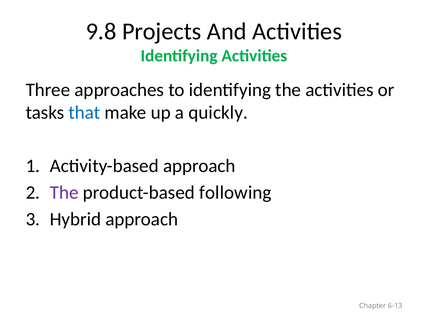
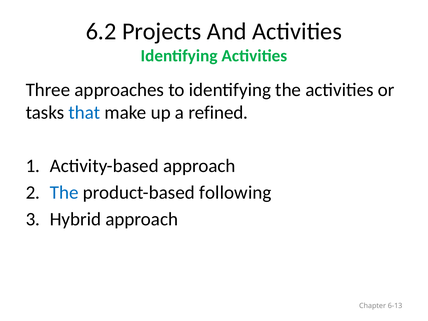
9.8: 9.8 -> 6.2
quickly: quickly -> refined
The at (64, 193) colour: purple -> blue
